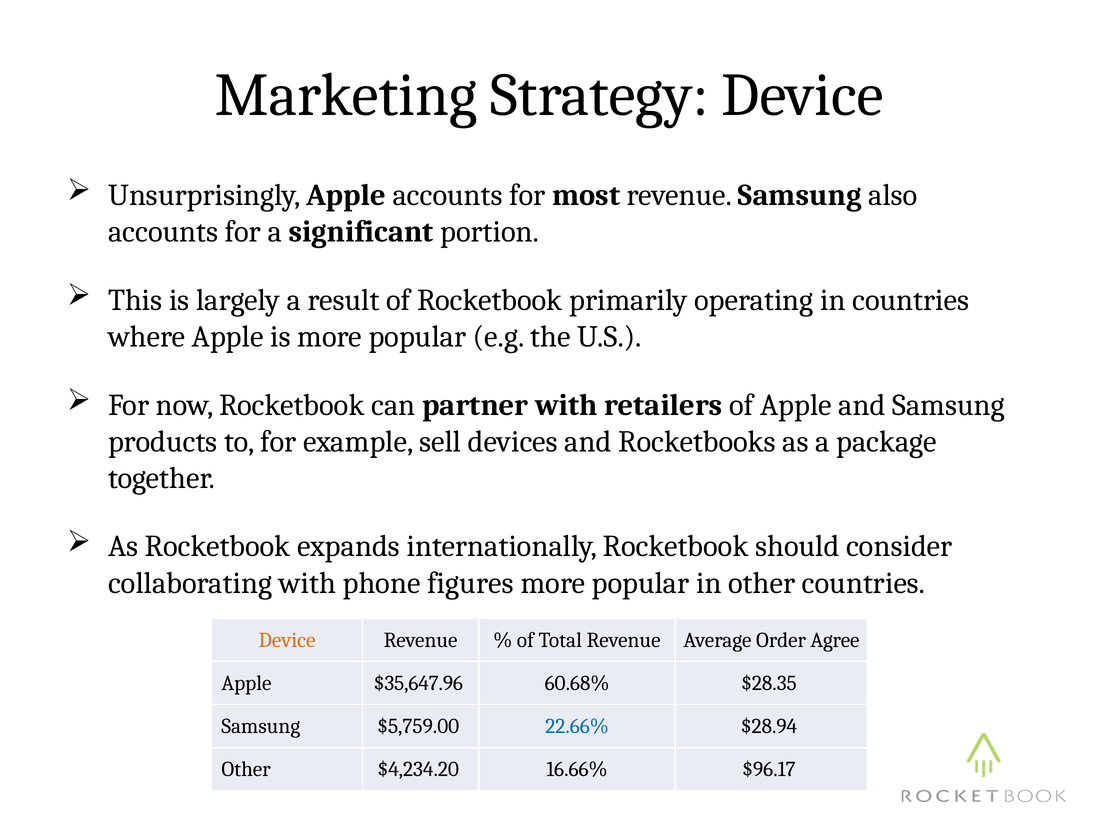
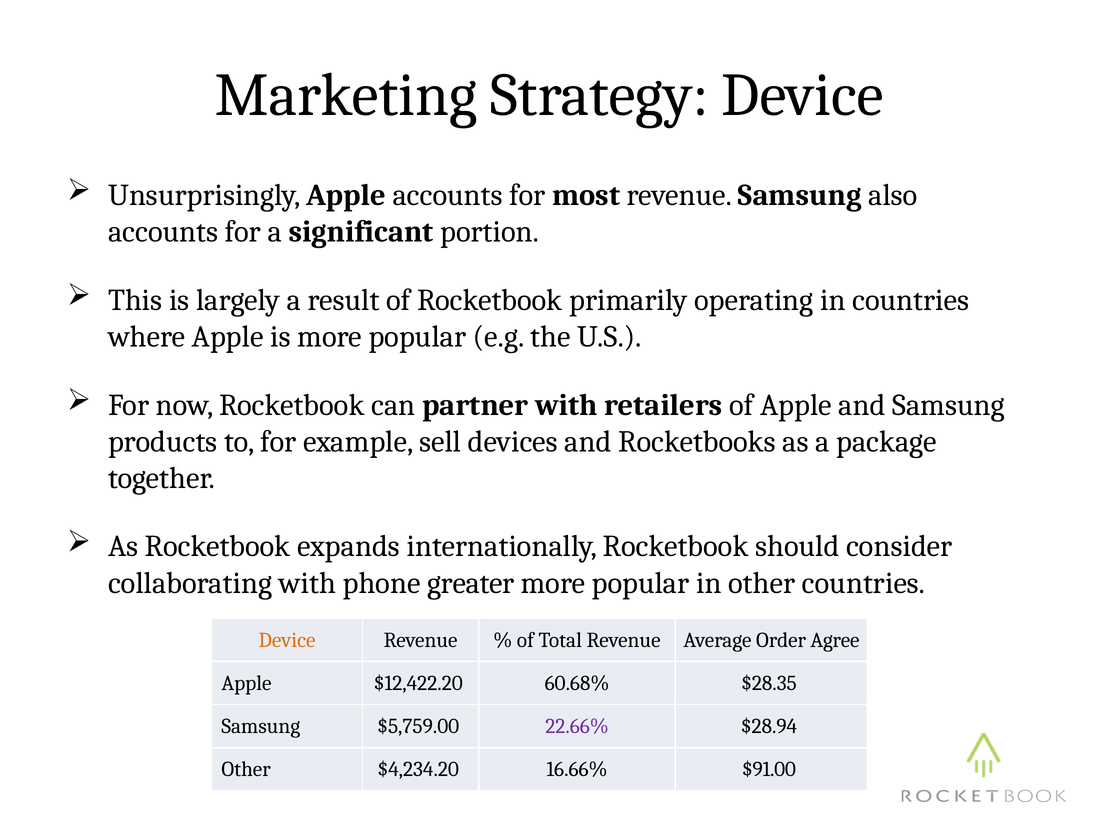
figures: figures -> greater
$35,647.96: $35,647.96 -> $12,422.20
22.66% colour: blue -> purple
$96.17: $96.17 -> $91.00
